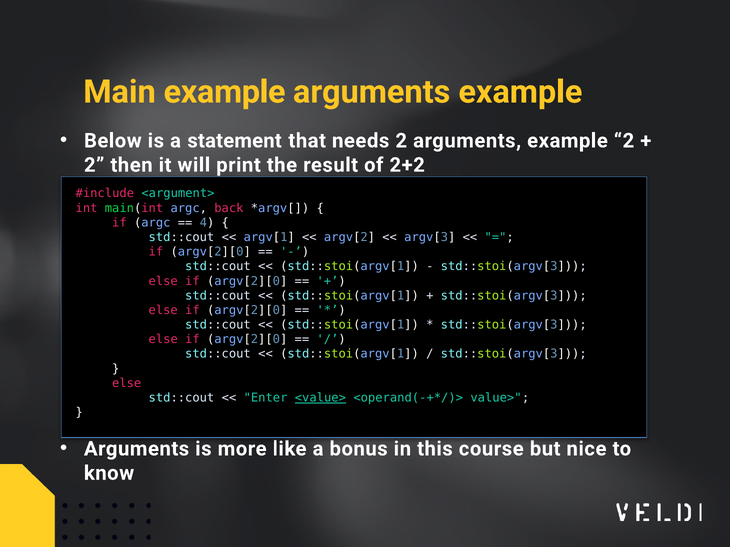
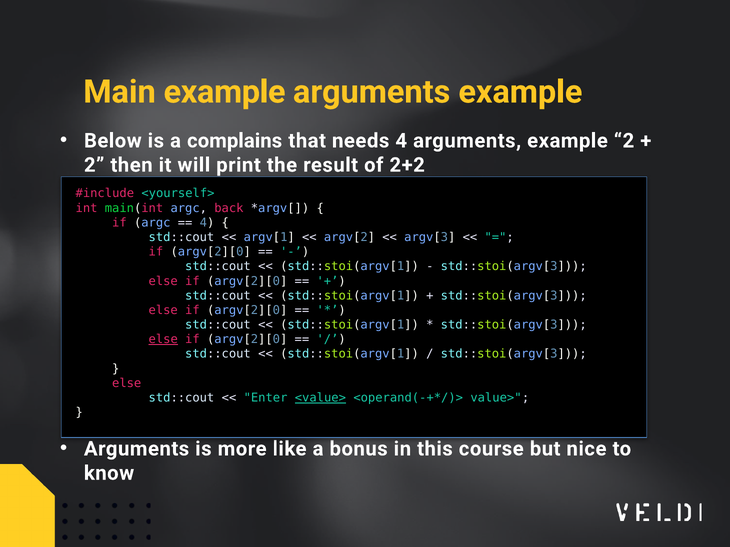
statement: statement -> complains
needs 2: 2 -> 4
<argument>: <argument> -> <yourself>
else at (163, 340) underline: none -> present
